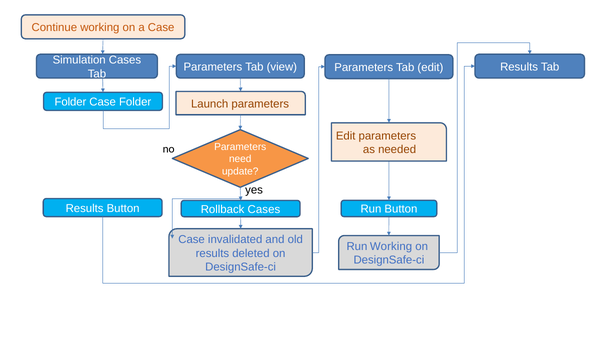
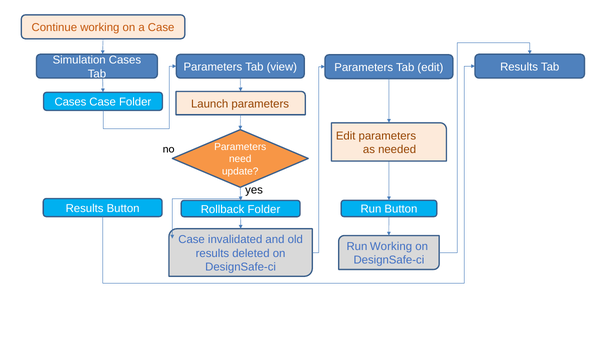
Folder at (70, 102): Folder -> Cases
Rollback Cases: Cases -> Folder
